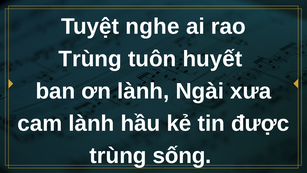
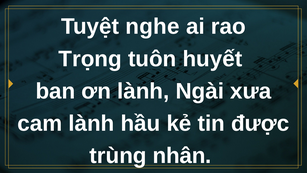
Trùng at (90, 59): Trùng -> Trọng
sống: sống -> nhân
